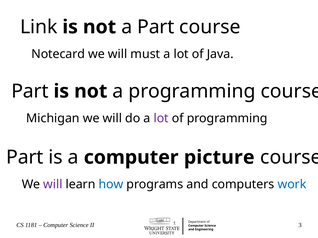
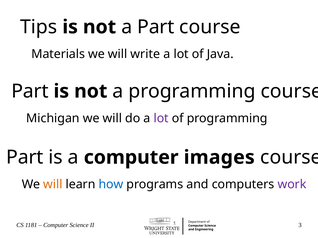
Link: Link -> Tips
Notecard: Notecard -> Materials
must: must -> write
picture: picture -> images
will at (53, 185) colour: purple -> orange
work colour: blue -> purple
